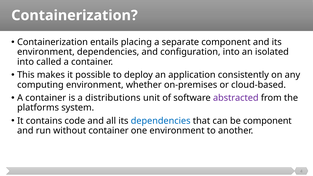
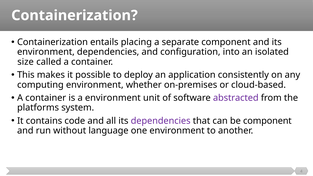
into at (26, 62): into -> size
a distributions: distributions -> environment
dependencies at (161, 121) colour: blue -> purple
without container: container -> language
